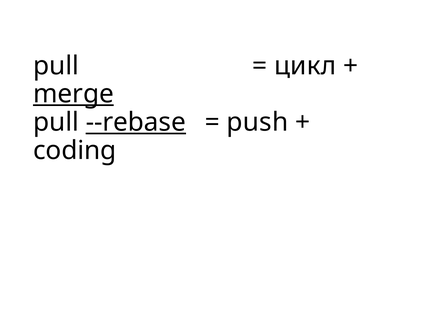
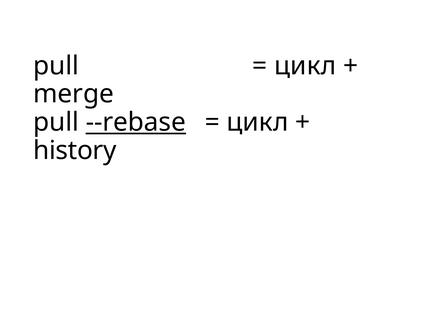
merge underline: present -> none
push at (257, 122): push -> цикл
coding: coding -> history
